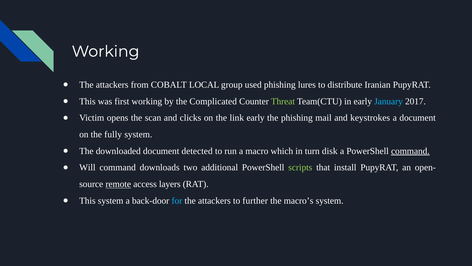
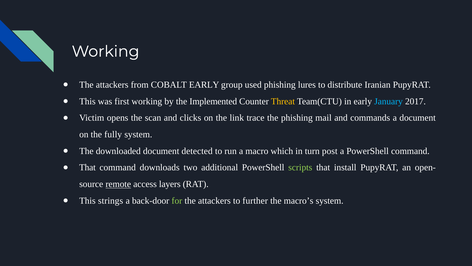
COBALT LOCAL: LOCAL -> EARLY
Complicated: Complicated -> Implemented
Threat colour: light green -> yellow
link early: early -> trace
keystrokes: keystrokes -> commands
disk: disk -> post
command at (410, 151) underline: present -> none
Will at (87, 167): Will -> That
This system: system -> strings
for colour: light blue -> light green
